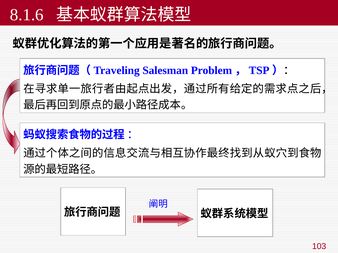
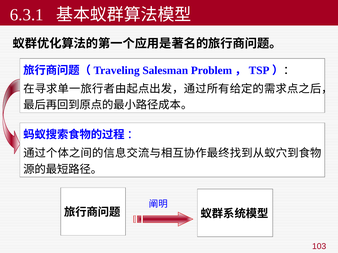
8.1.6: 8.1.6 -> 6.3.1
